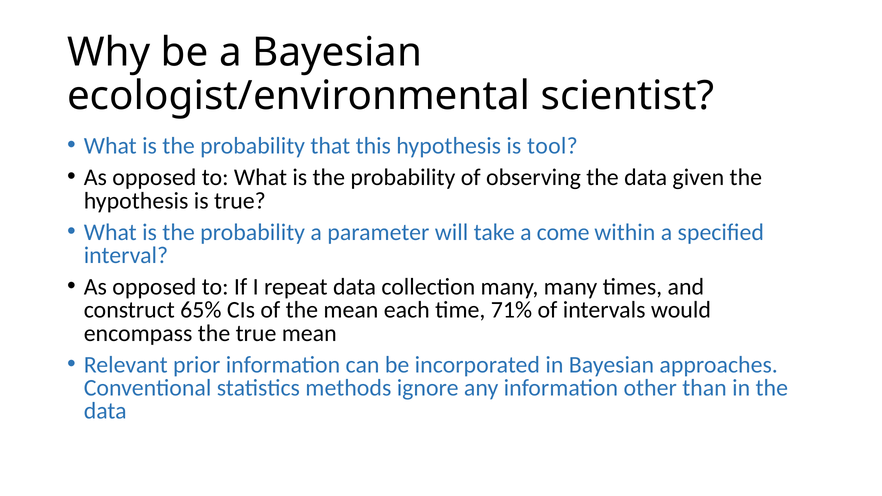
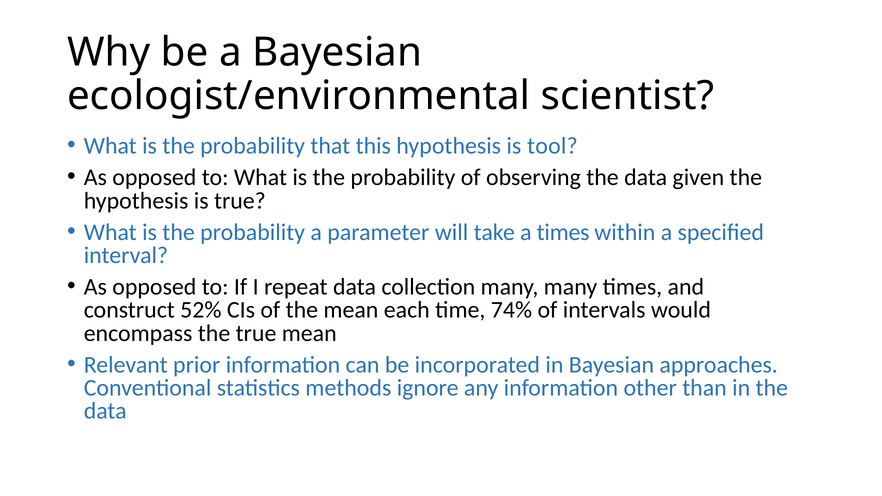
a come: come -> times
65%: 65% -> 52%
71%: 71% -> 74%
